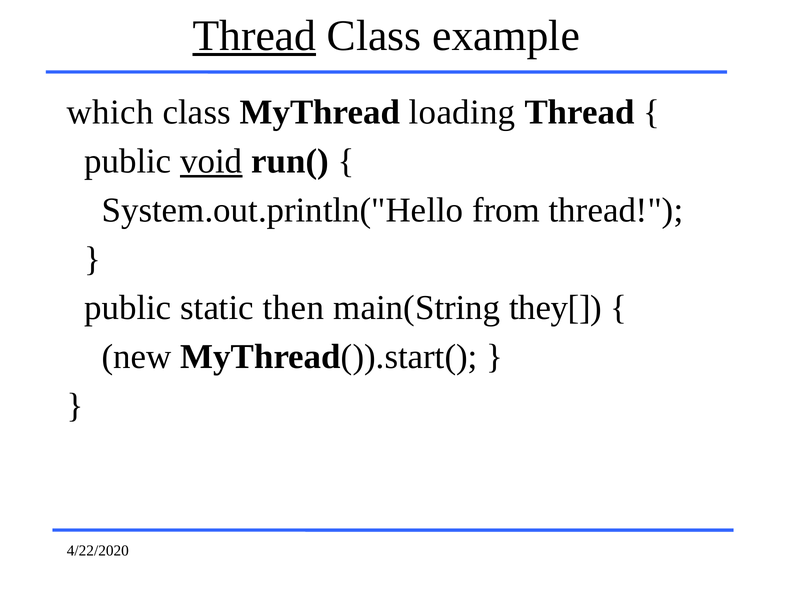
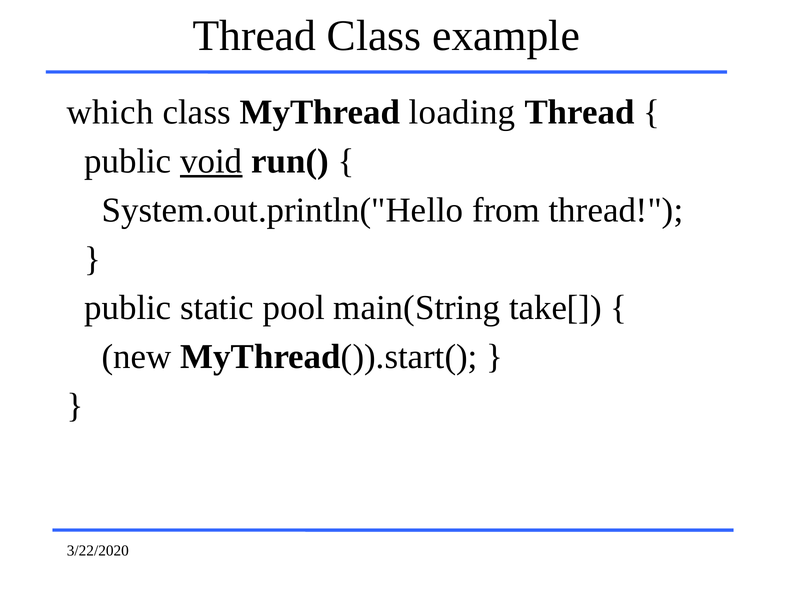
Thread at (254, 36) underline: present -> none
then: then -> pool
they[: they[ -> take[
4/22/2020: 4/22/2020 -> 3/22/2020
